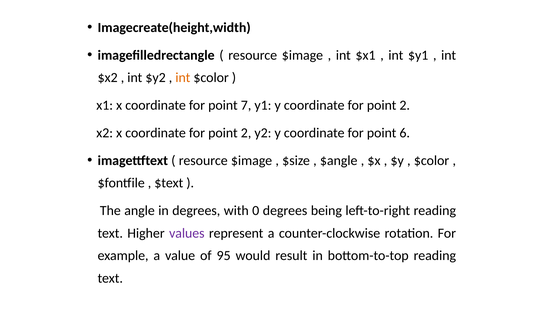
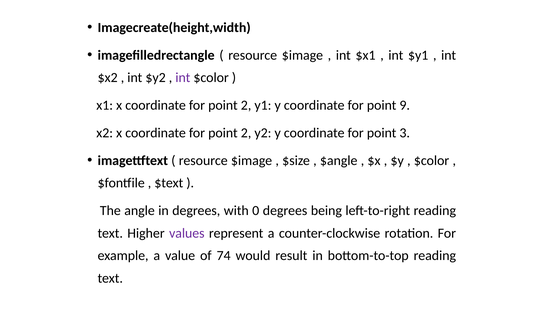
int at (183, 78) colour: orange -> purple
7 at (246, 105): 7 -> 2
2 at (405, 105): 2 -> 9
6: 6 -> 3
95: 95 -> 74
